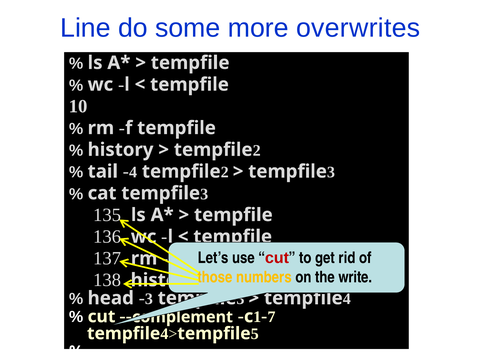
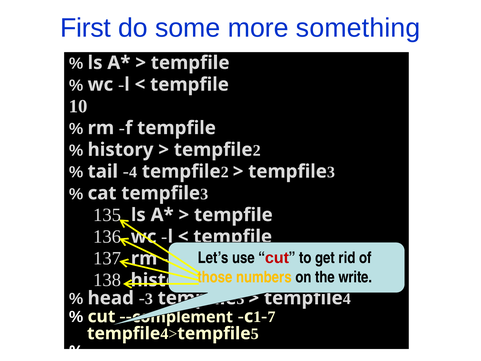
Line: Line -> First
overwrites: overwrites -> something
